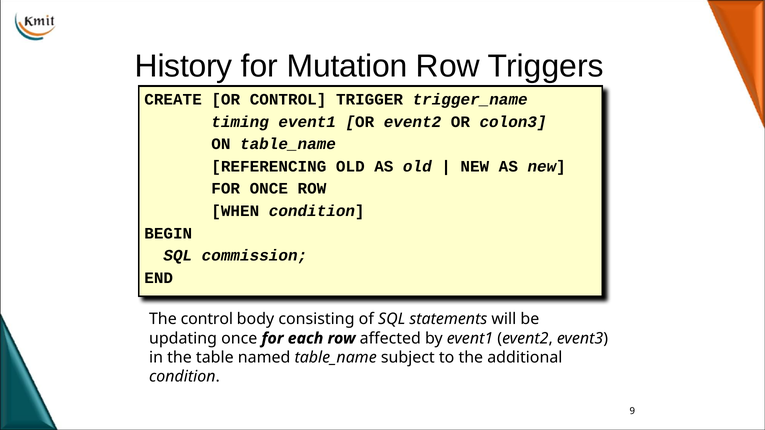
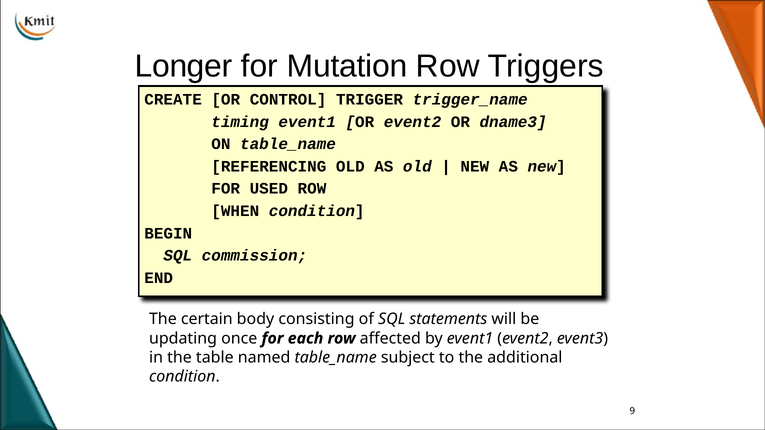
History: History -> Longer
colon3: colon3 -> dname3
FOR ONCE: ONCE -> USED
The control: control -> certain
